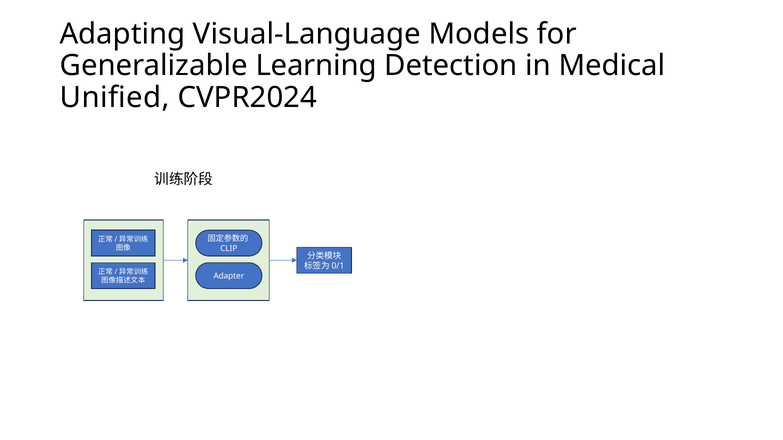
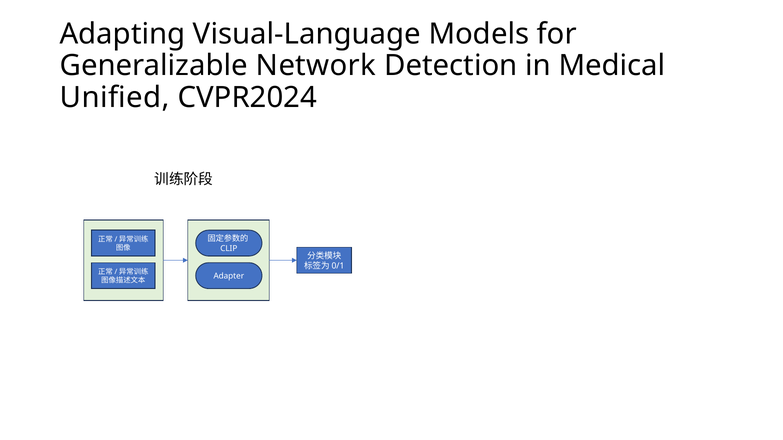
Learning: Learning -> Network
